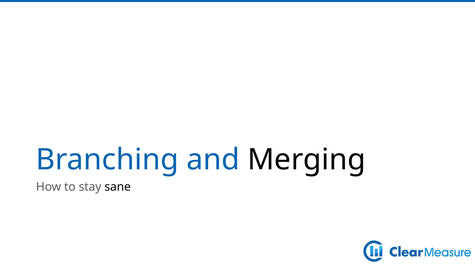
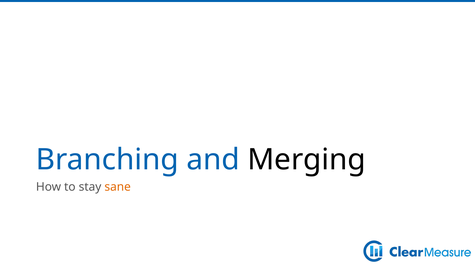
sane colour: black -> orange
